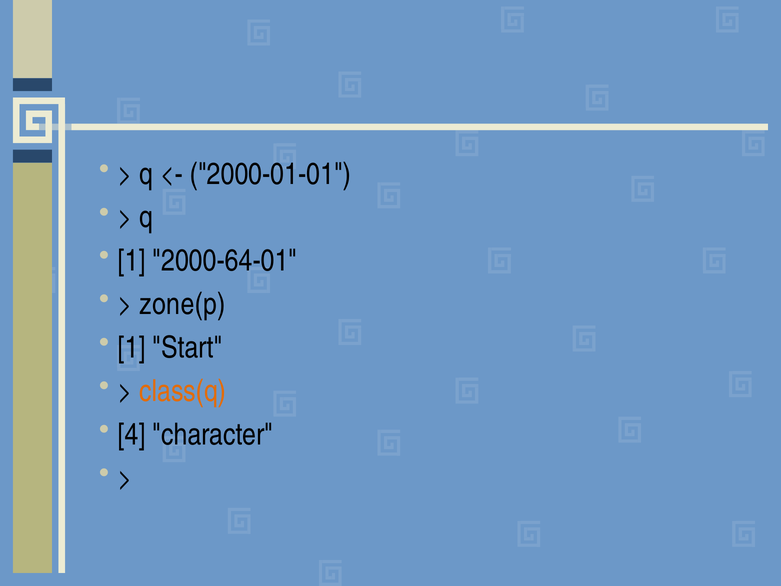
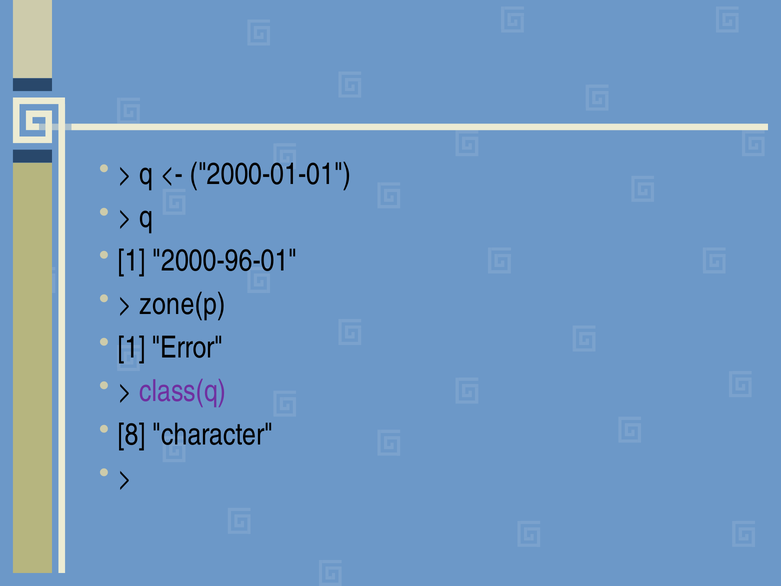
2000-64-01: 2000-64-01 -> 2000-96-01
Start: Start -> Error
class(q colour: orange -> purple
4: 4 -> 8
